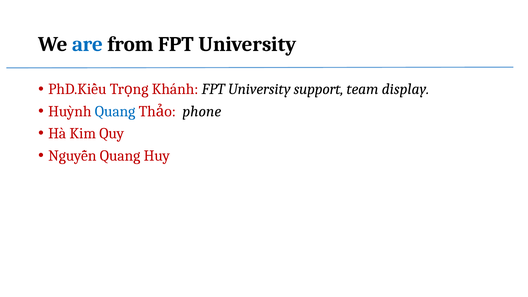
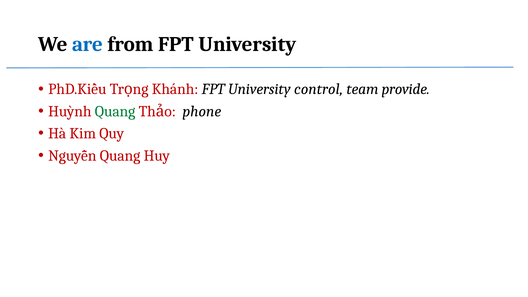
support: support -> control
display: display -> provide
Quang at (115, 111) colour: blue -> green
